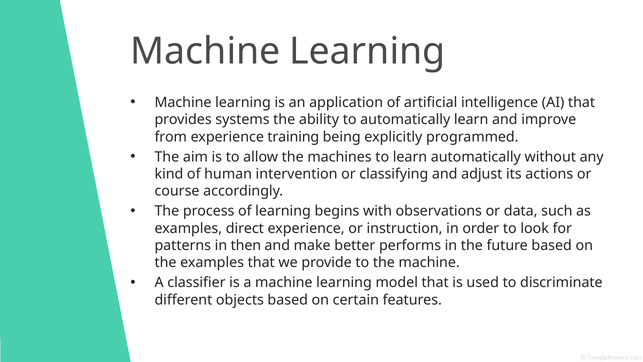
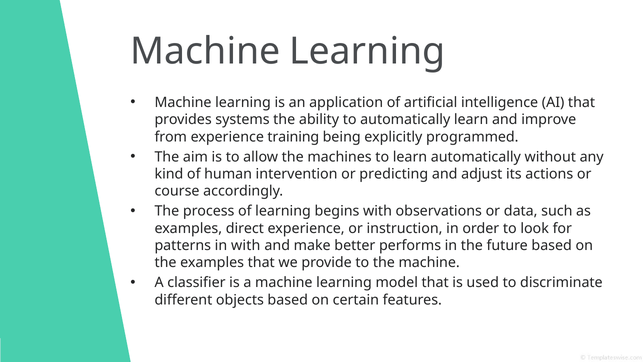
classifying: classifying -> predicting
in then: then -> with
